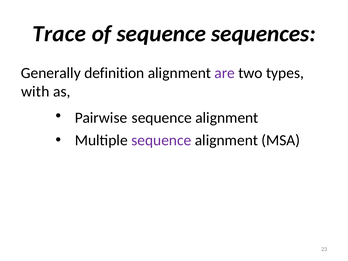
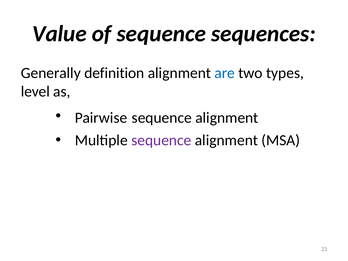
Trace: Trace -> Value
are colour: purple -> blue
with: with -> level
